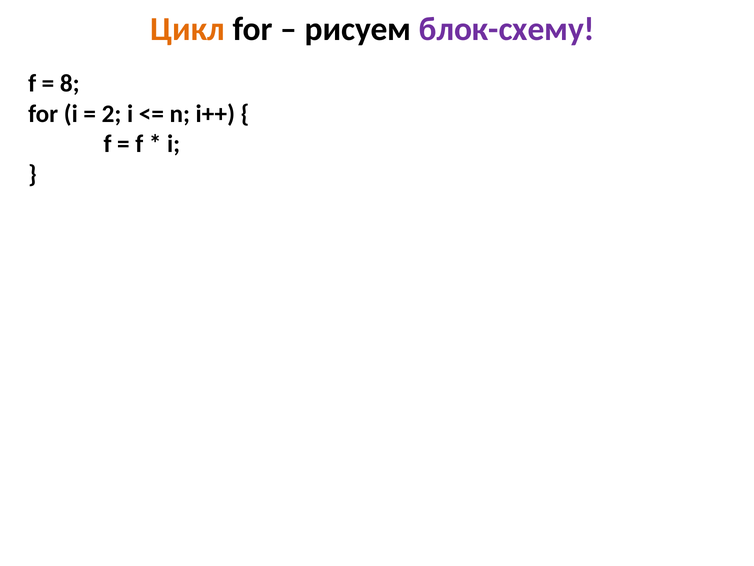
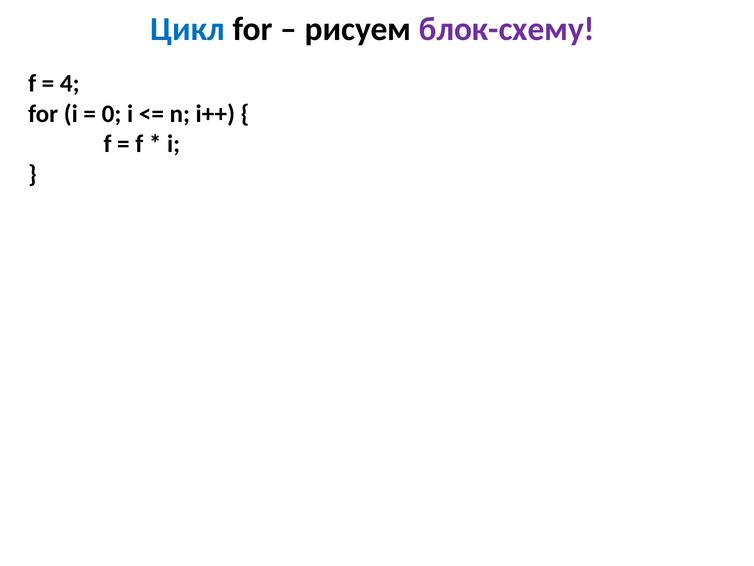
Цикл colour: orange -> blue
8: 8 -> 4
2: 2 -> 0
